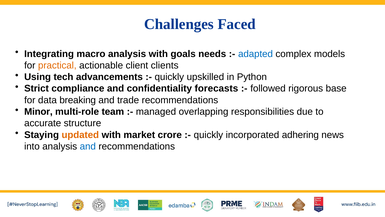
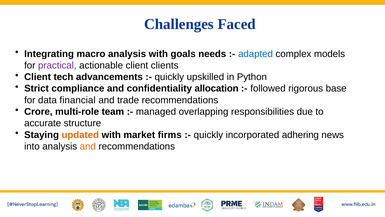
practical colour: orange -> purple
Using at (38, 77): Using -> Client
forecasts: forecasts -> allocation
breaking: breaking -> financial
Minor: Minor -> Crore
crore: crore -> firms
and at (88, 146) colour: blue -> orange
